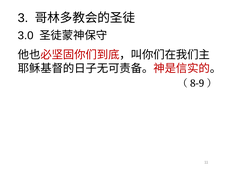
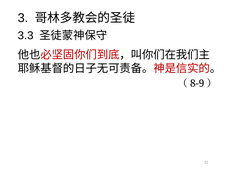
3.0: 3.0 -> 3.3
